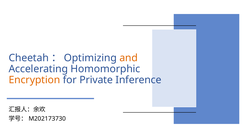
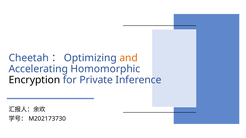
Encryption colour: orange -> black
